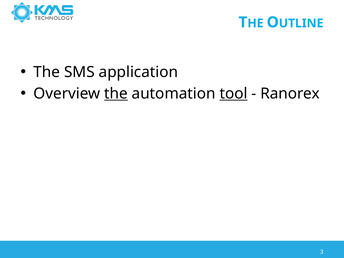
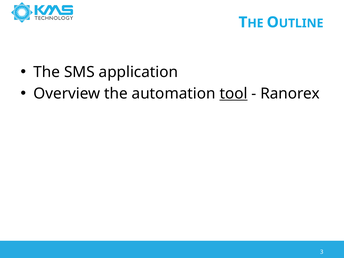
the at (116, 94) underline: present -> none
